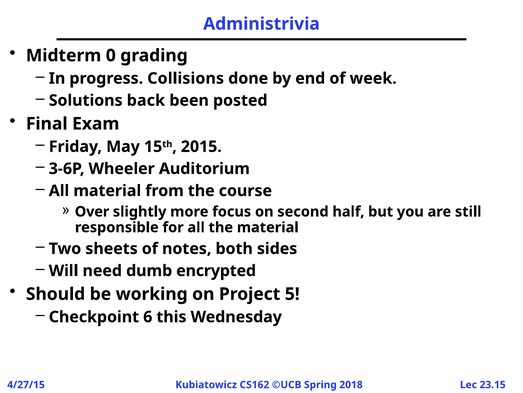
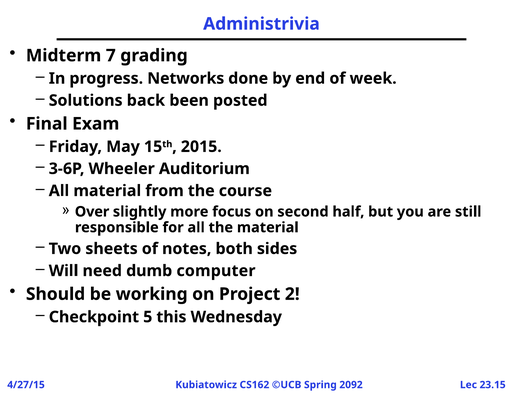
0: 0 -> 7
Collisions: Collisions -> Networks
encrypted: encrypted -> computer
5: 5 -> 2
6: 6 -> 5
2018: 2018 -> 2092
